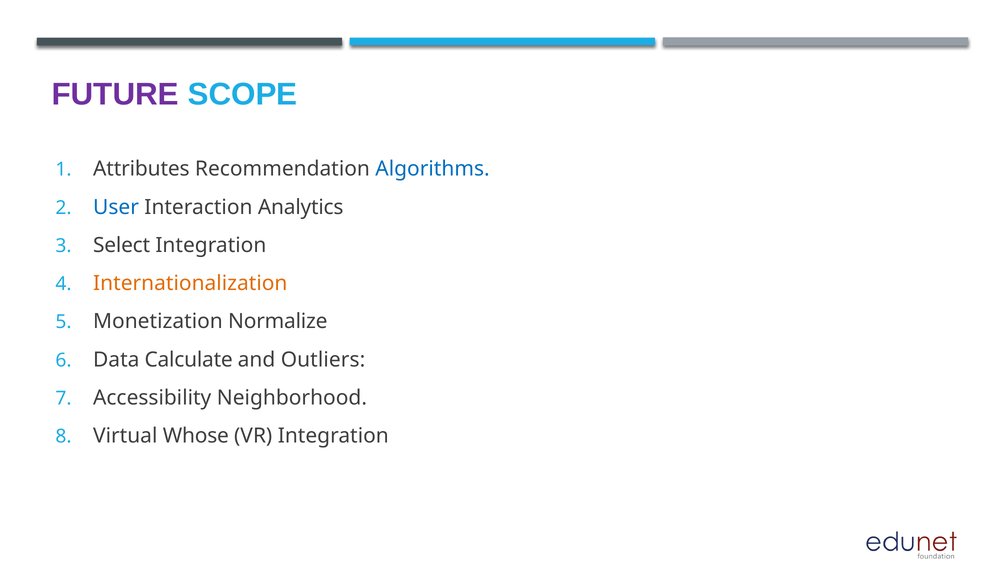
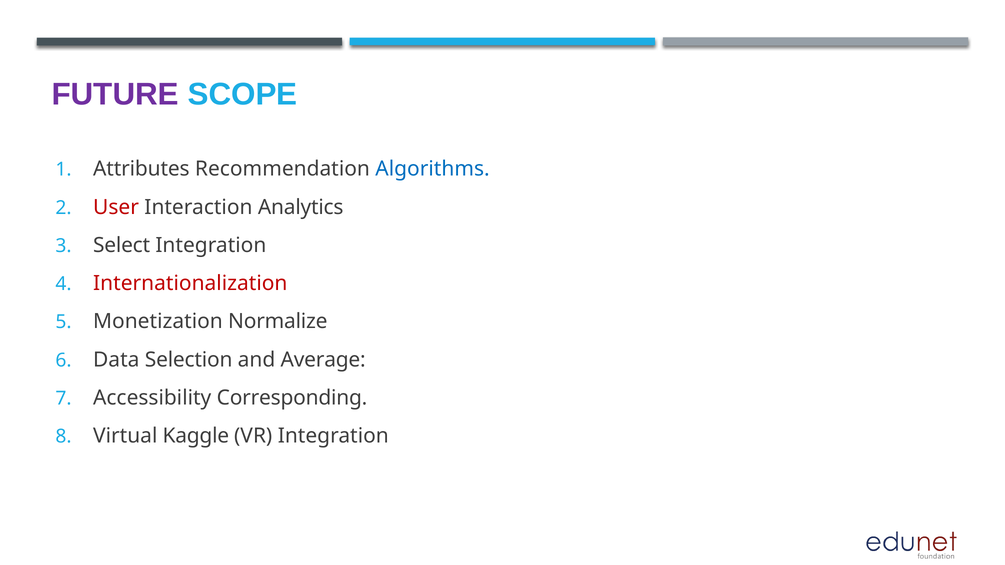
User colour: blue -> red
Internationalization colour: orange -> red
Calculate: Calculate -> Selection
Outliers: Outliers -> Average
Neighborhood: Neighborhood -> Corresponding
Whose: Whose -> Kaggle
